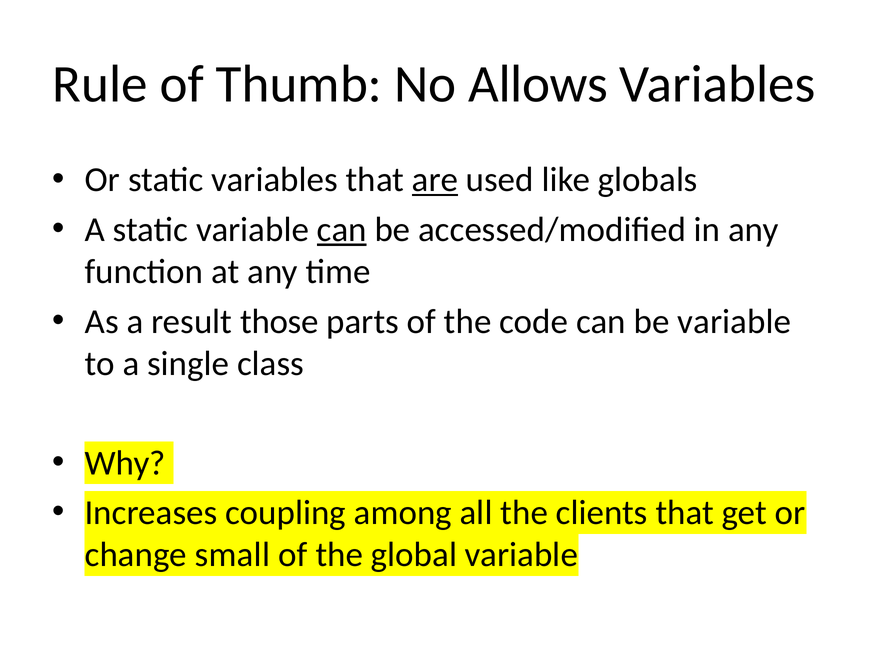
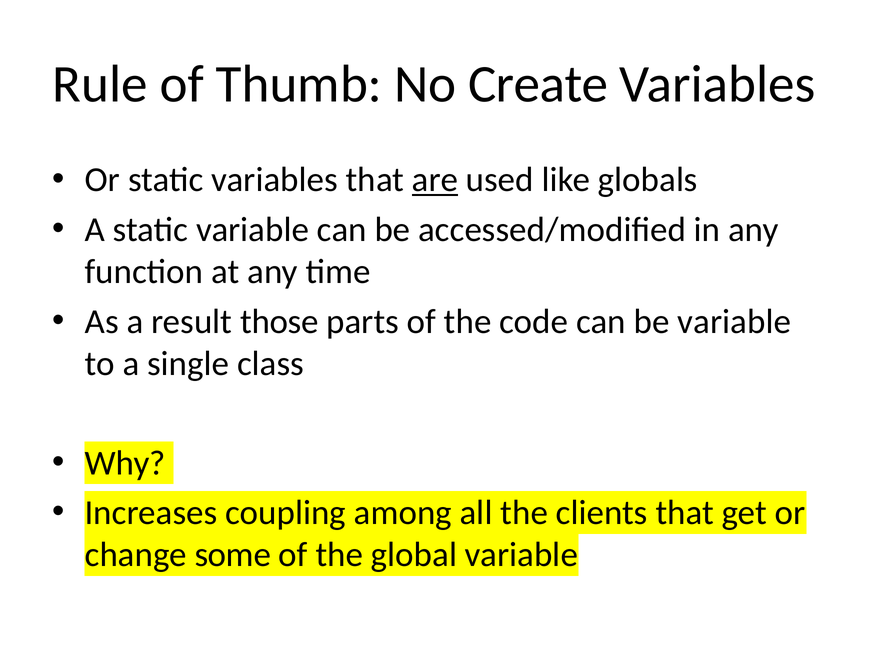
Allows: Allows -> Create
can at (342, 230) underline: present -> none
small: small -> some
